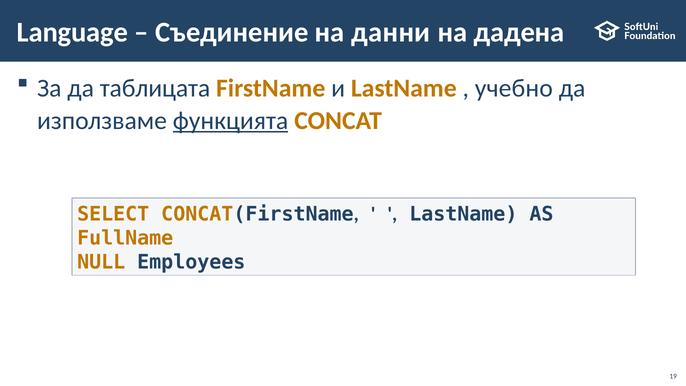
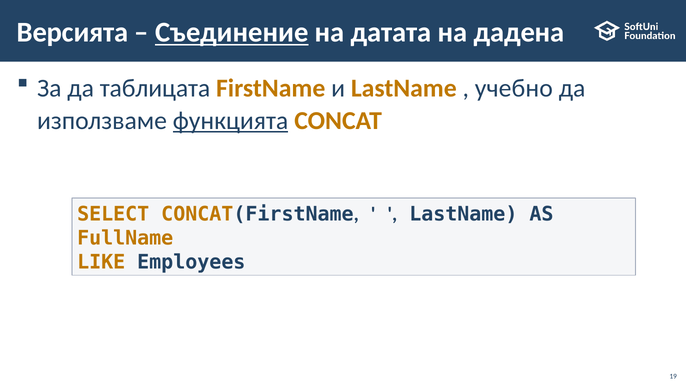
Language: Language -> Версията
Съединение underline: none -> present
данни: данни -> датата
NULL: NULL -> LIKE
